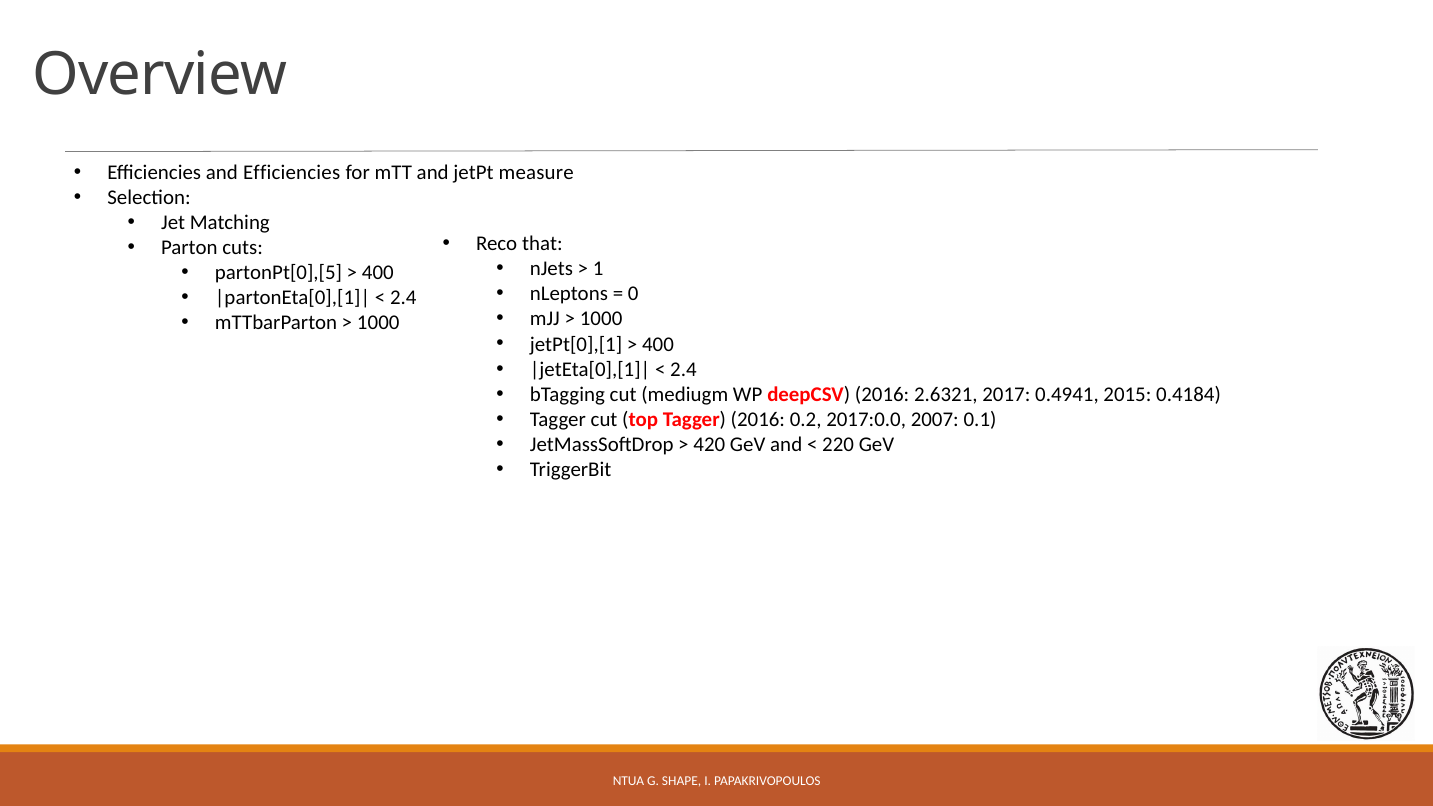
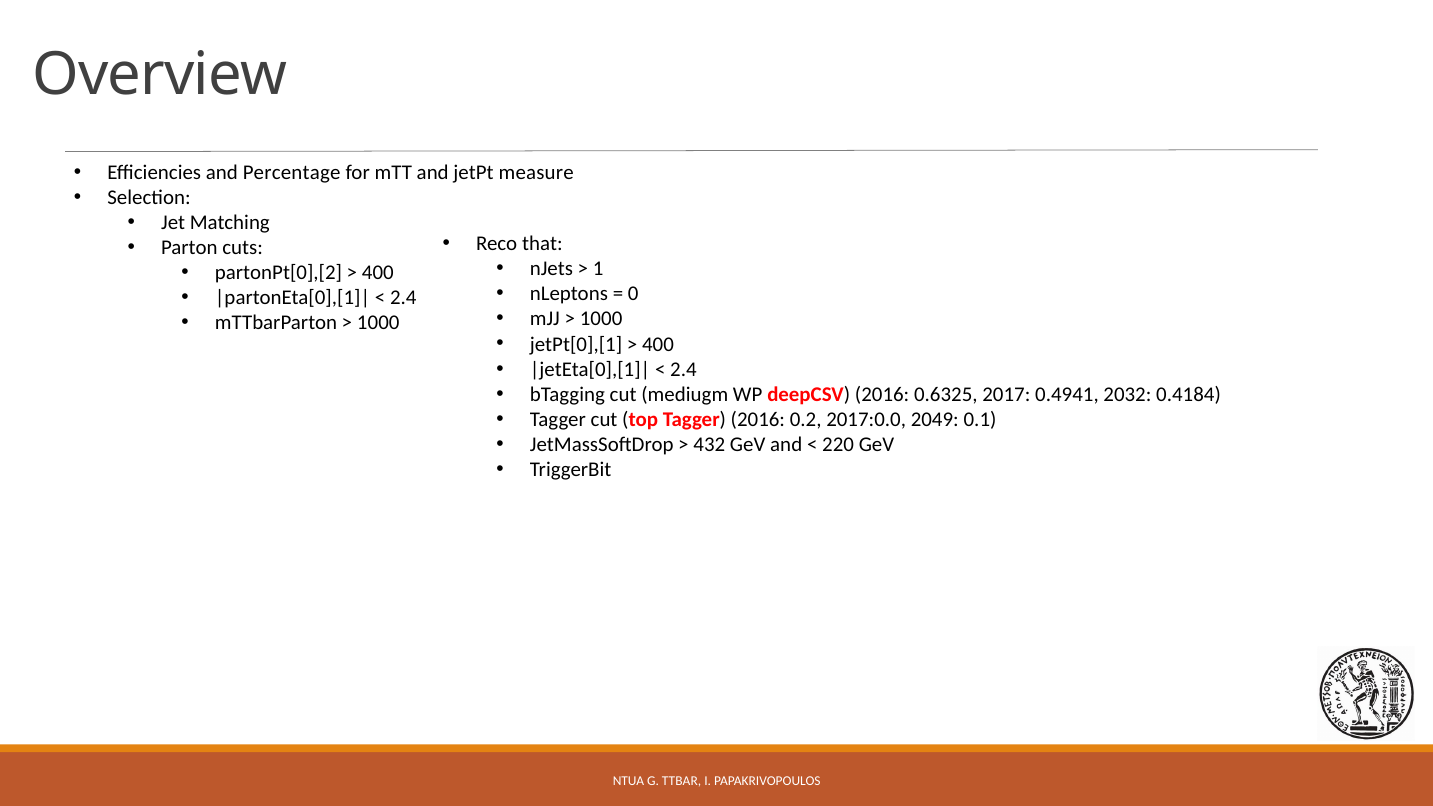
and Efficiencies: Efficiencies -> Percentage
partonPt[0],[5: partonPt[0],[5 -> partonPt[0],[2
2.6321: 2.6321 -> 0.6325
2015: 2015 -> 2032
2007: 2007 -> 2049
420: 420 -> 432
SHAPE: SHAPE -> TTBAR
